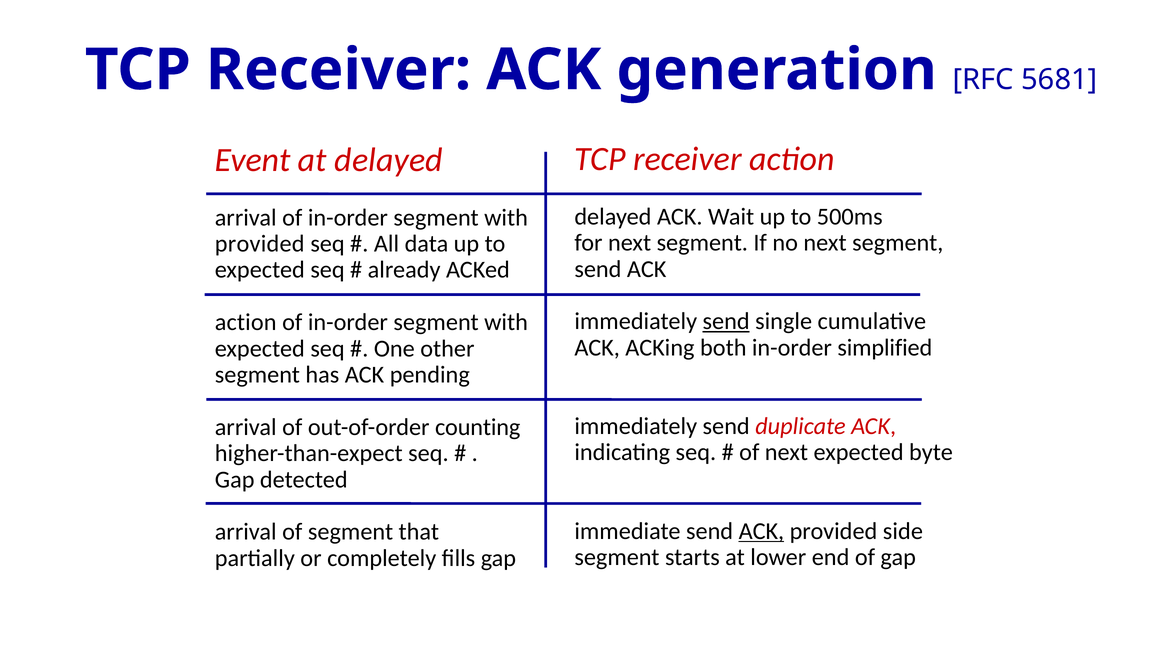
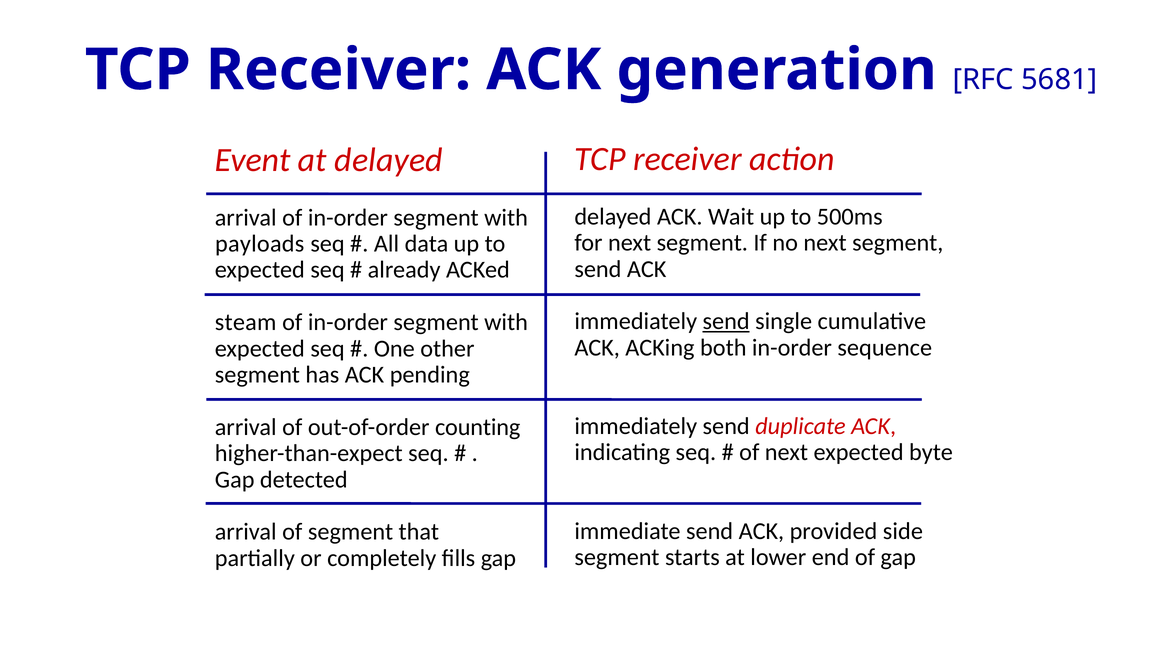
provided at (260, 244): provided -> payloads
action at (246, 322): action -> steam
simplified: simplified -> sequence
ACK at (761, 531) underline: present -> none
